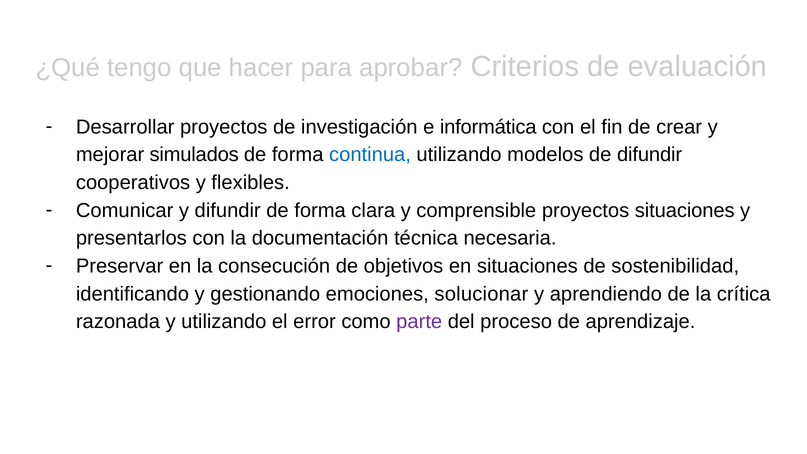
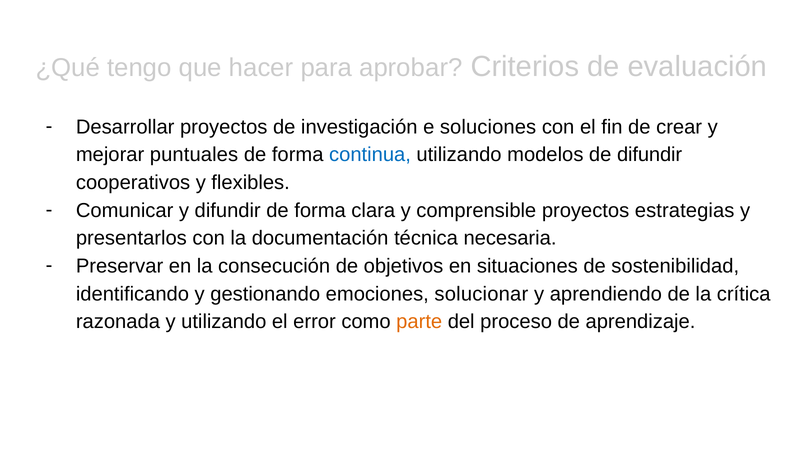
informática: informática -> soluciones
simulados: simulados -> puntuales
proyectos situaciones: situaciones -> estrategias
parte colour: purple -> orange
